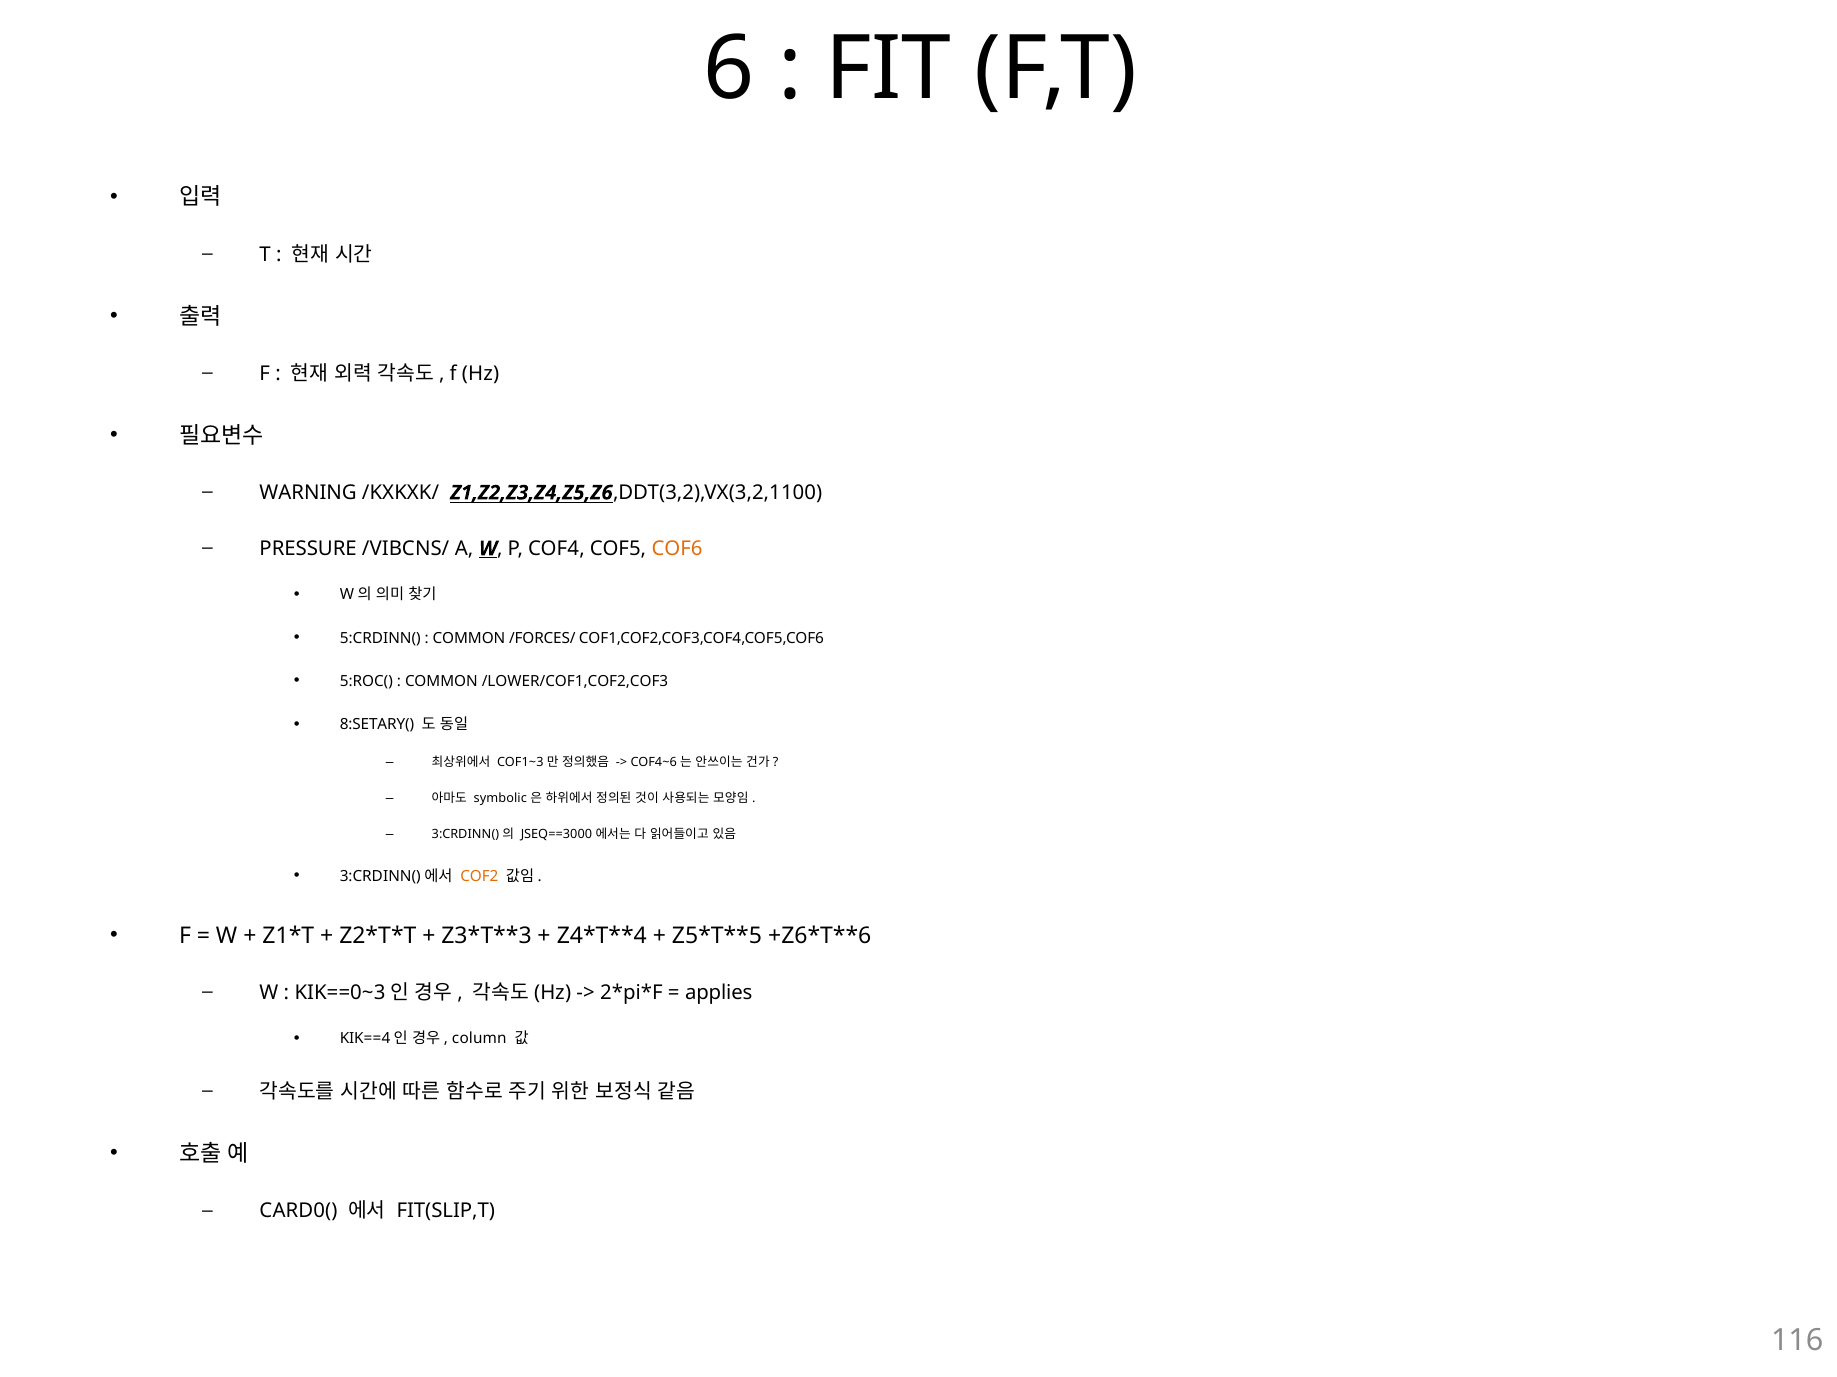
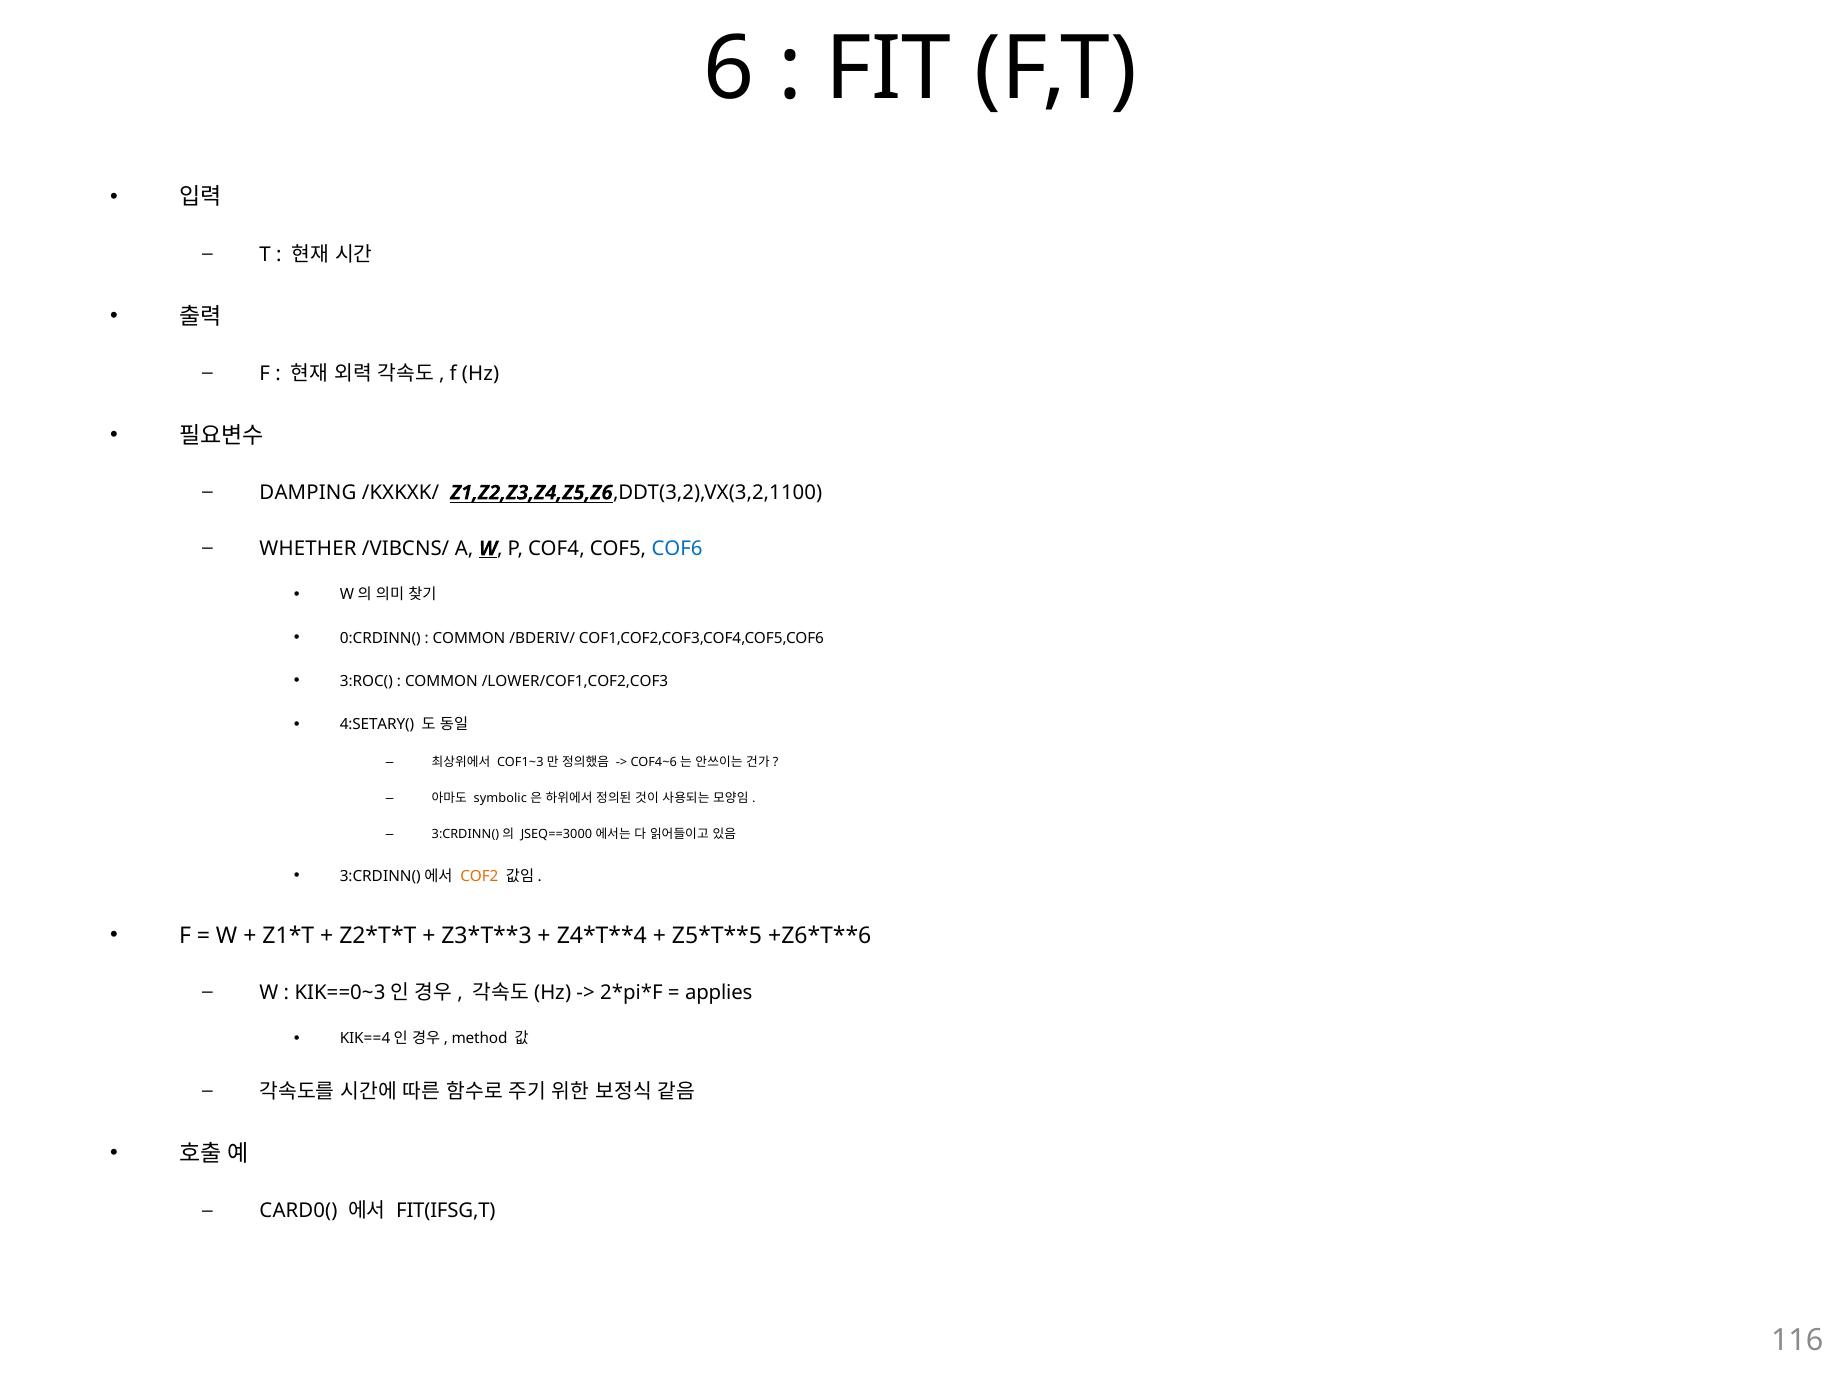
WARNING: WARNING -> DAMPING
PRESSURE: PRESSURE -> WHETHER
COF6 colour: orange -> blue
5:CRDINN(: 5:CRDINN( -> 0:CRDINN(
/FORCES/: /FORCES/ -> /BDERIV/
5:ROC(: 5:ROC( -> 3:ROC(
8:SETARY(: 8:SETARY( -> 4:SETARY(
column: column -> method
FIT(SLIP,T: FIT(SLIP,T -> FIT(IFSG,T
